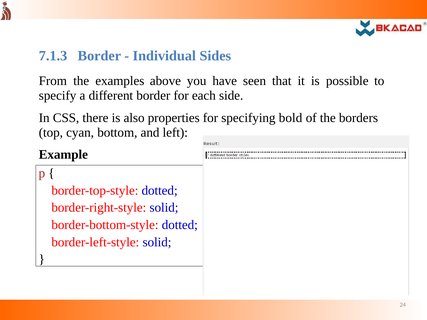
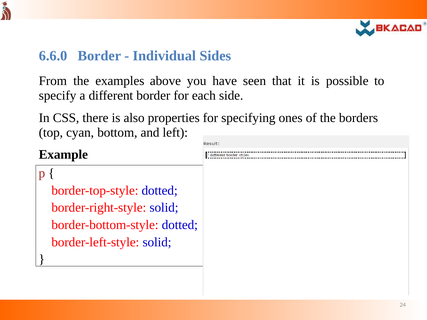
7.1.3: 7.1.3 -> 6.6.0
bold: bold -> ones
